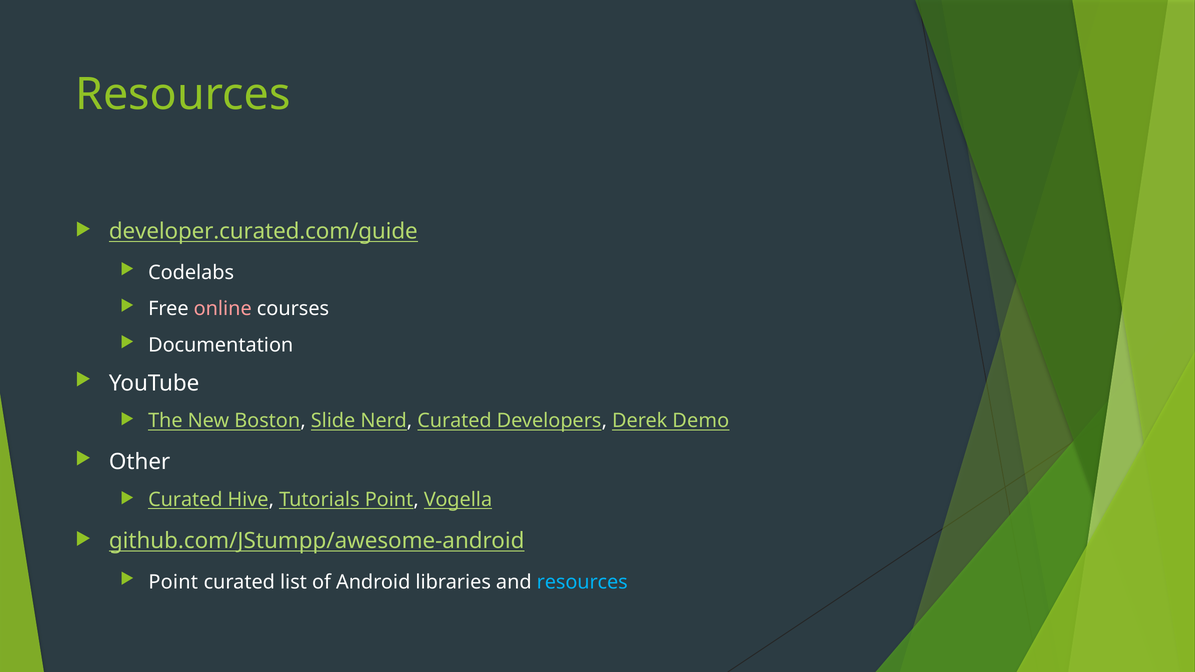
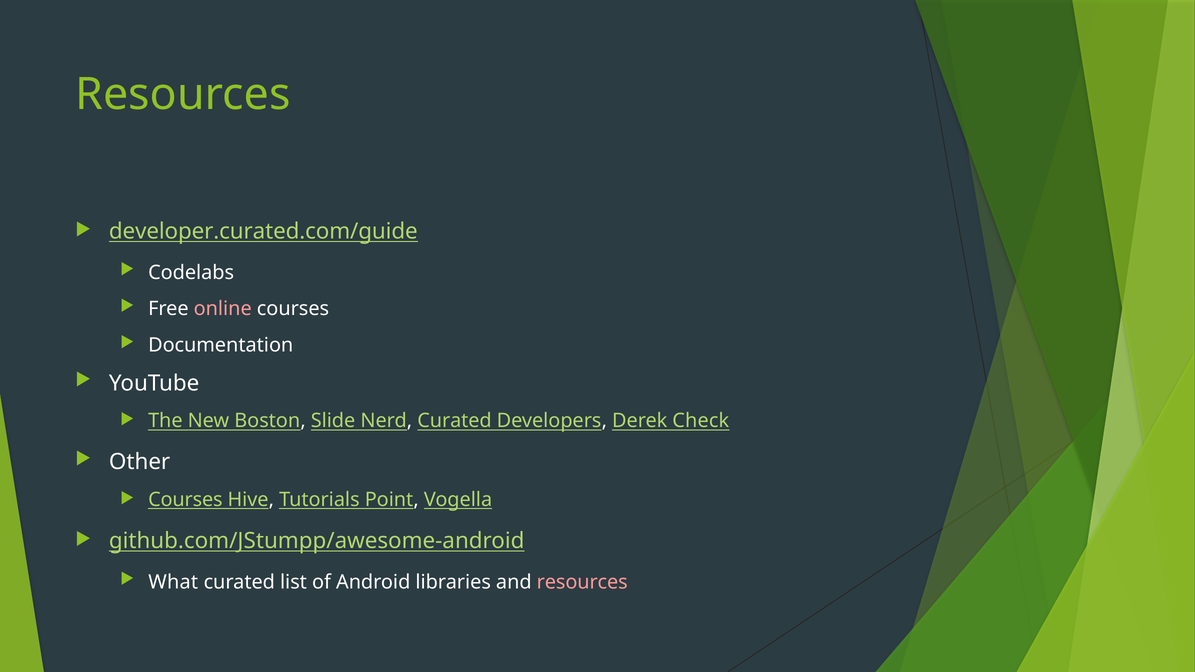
Demo: Demo -> Check
Curated at (185, 500): Curated -> Courses
Point at (173, 582): Point -> What
resources at (582, 582) colour: light blue -> pink
